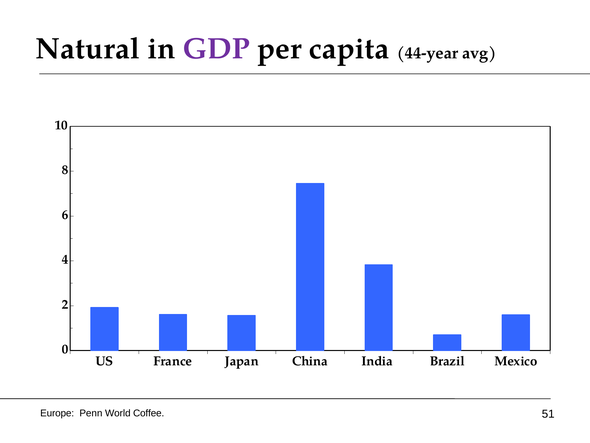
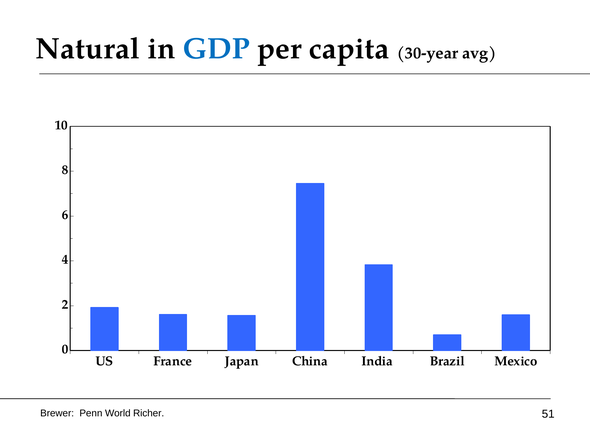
GDP colour: purple -> blue
44-year: 44-year -> 30-year
Europe: Europe -> Brewer
Coffee: Coffee -> Richer
